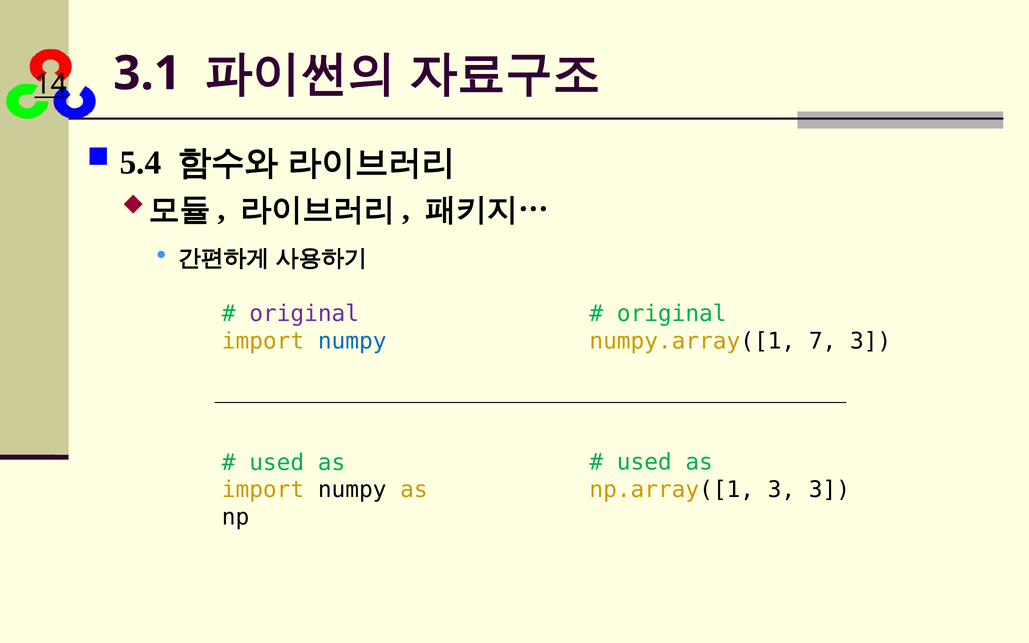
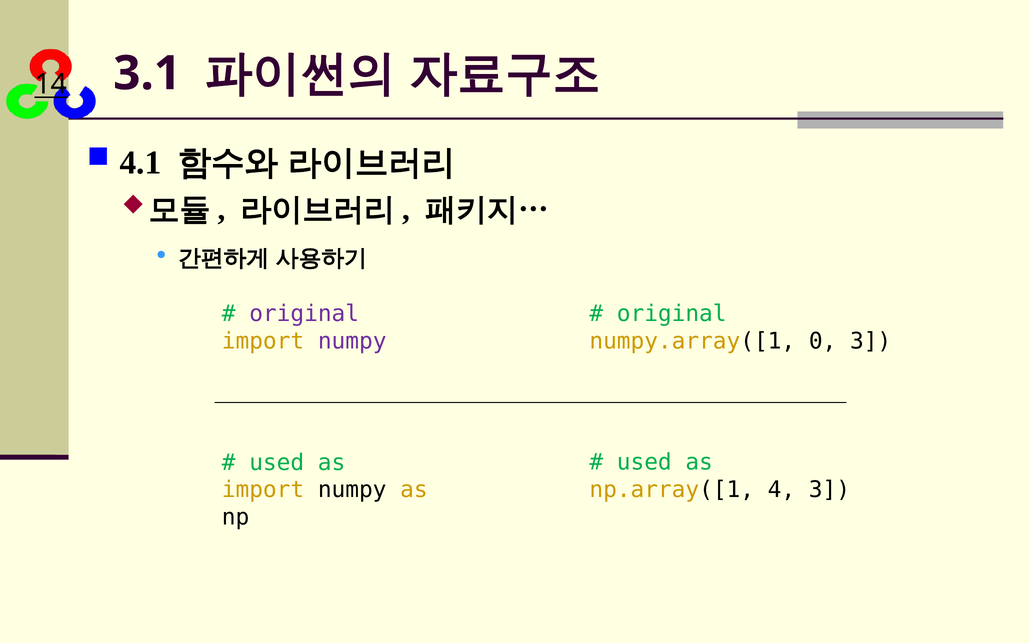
5.4: 5.4 -> 4.1
numpy at (352, 341) colour: blue -> purple
7: 7 -> 0
np.array([1 3: 3 -> 4
